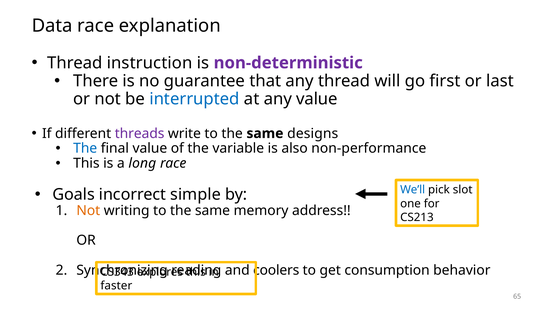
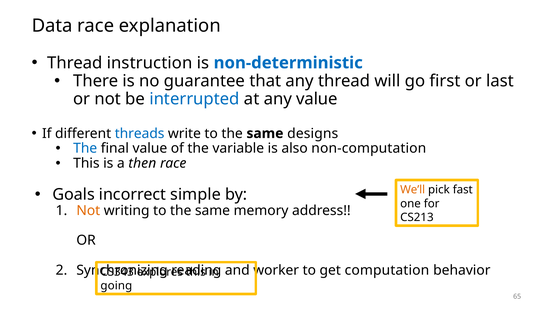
non-deterministic colour: purple -> blue
threads colour: purple -> blue
non-performance: non-performance -> non-computation
long: long -> then
We’ll colour: blue -> orange
slot: slot -> fast
coolers: coolers -> worker
consumption: consumption -> computation
faster: faster -> going
